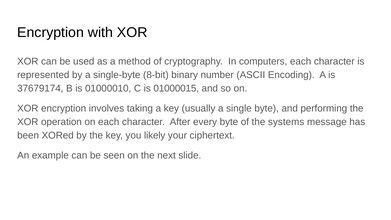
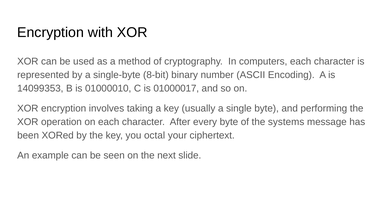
37679174: 37679174 -> 14099353
01000015: 01000015 -> 01000017
likely: likely -> octal
